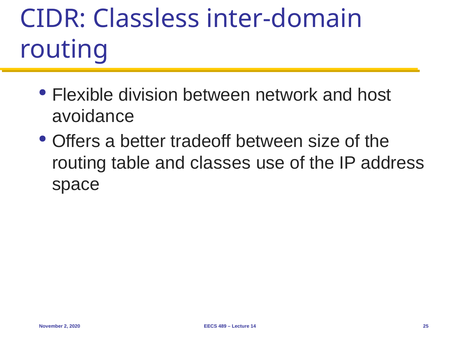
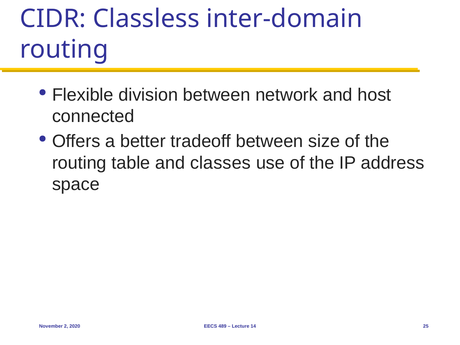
avoidance: avoidance -> connected
